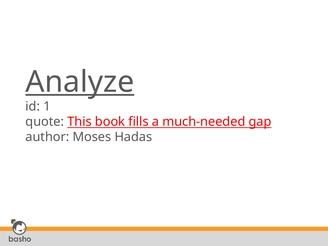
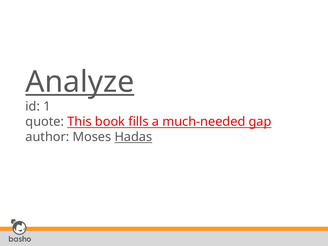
Hadas underline: none -> present
